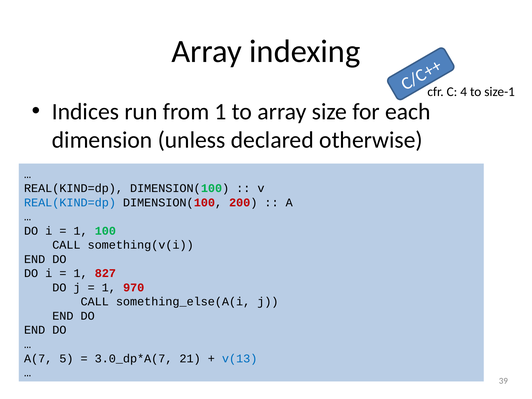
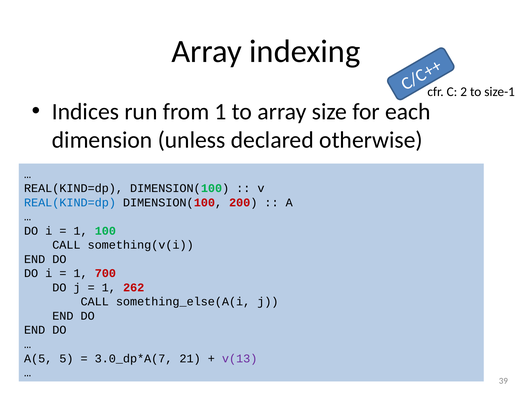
4: 4 -> 2
827: 827 -> 700
970: 970 -> 262
A(7: A(7 -> A(5
v(13 colour: blue -> purple
